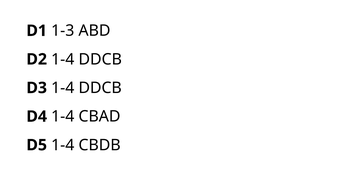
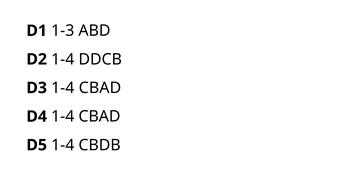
D3 1-4 DDCB: DDCB -> CBAD
